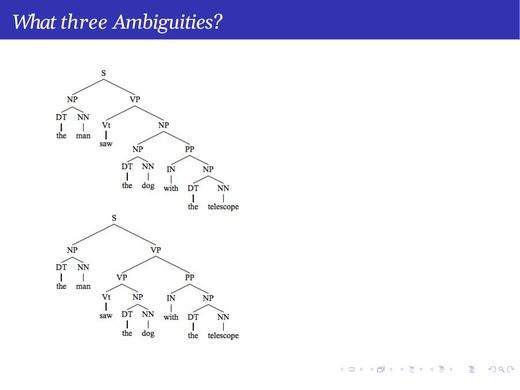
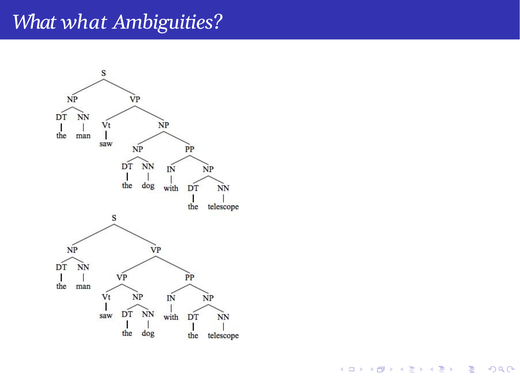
What three: three -> what
